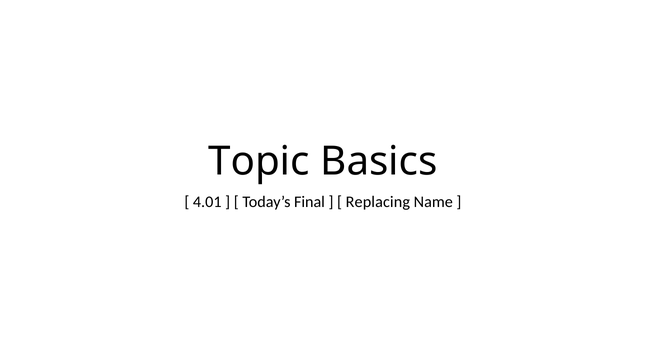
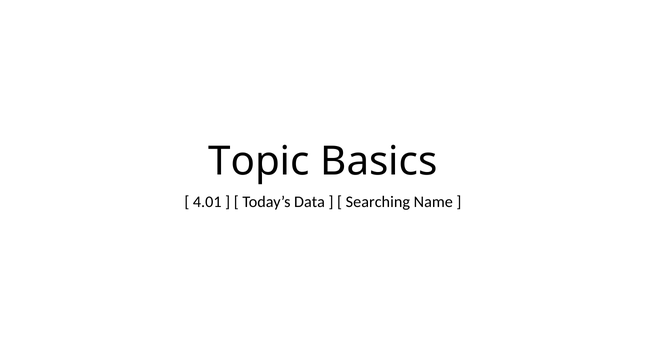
Final: Final -> Data
Replacing: Replacing -> Searching
